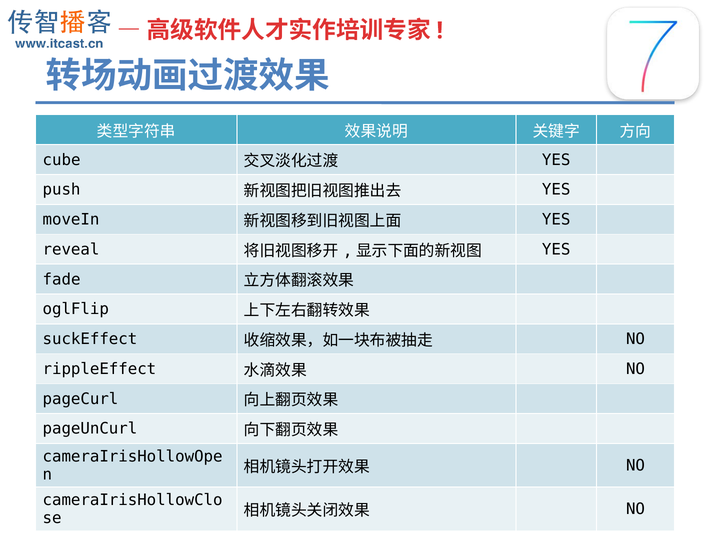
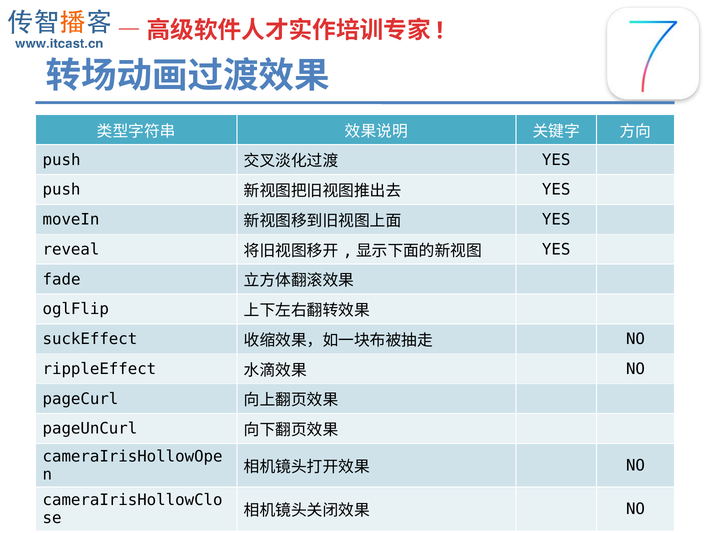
cube at (62, 160): cube -> push
